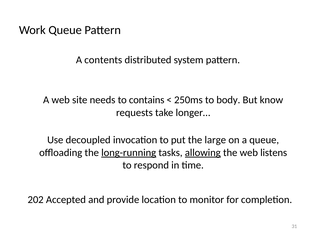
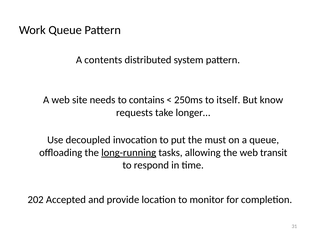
body: body -> itself
large: large -> must
allowing underline: present -> none
listens: listens -> transit
